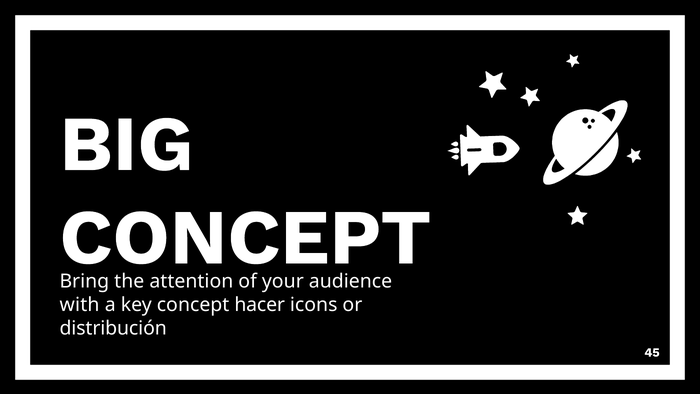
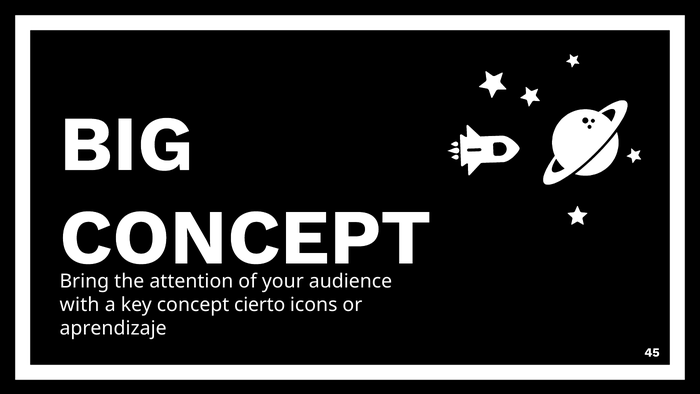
hacer: hacer -> cierto
distribución: distribución -> aprendizaje
